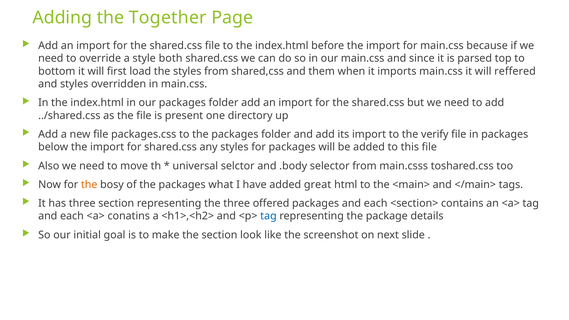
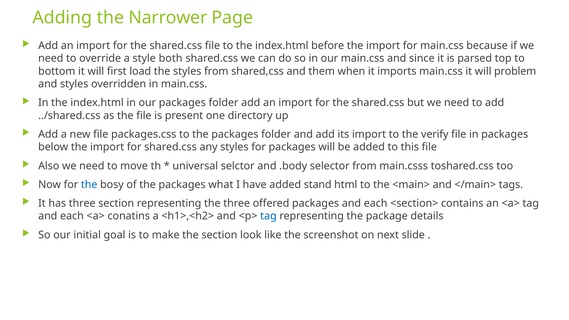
Together: Together -> Narrower
reffered: reffered -> problem
the at (89, 185) colour: orange -> blue
great: great -> stand
